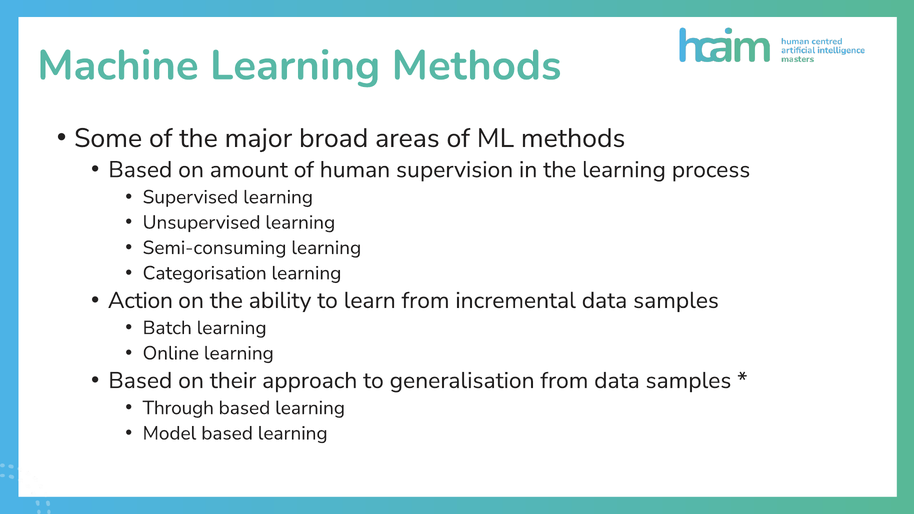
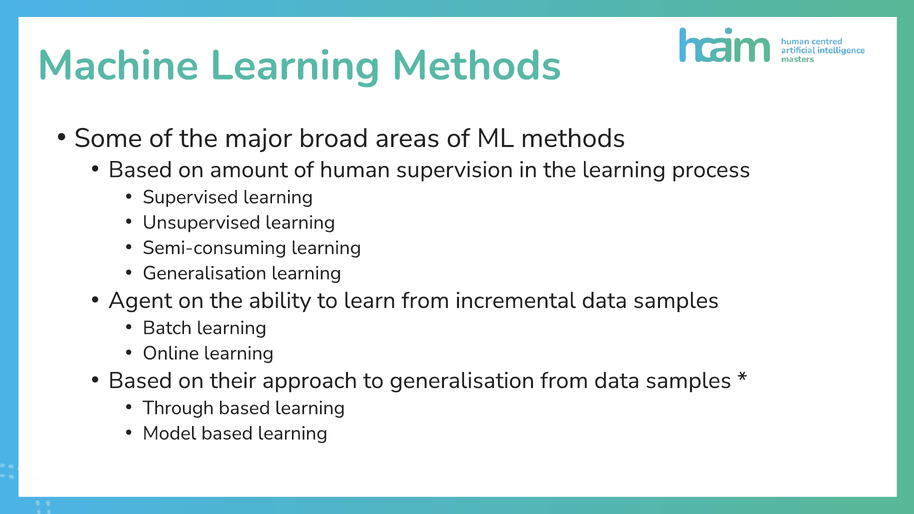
Categorisation at (205, 273): Categorisation -> Generalisation
Action: Action -> Agent
